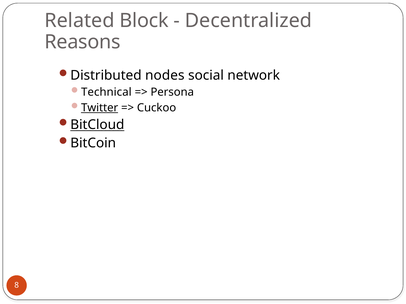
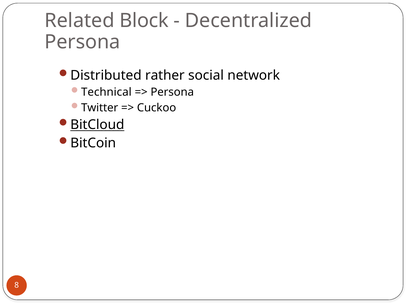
Reasons at (83, 42): Reasons -> Persona
nodes: nodes -> rather
Twitter underline: present -> none
